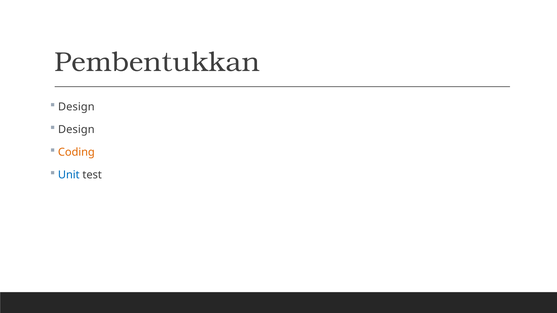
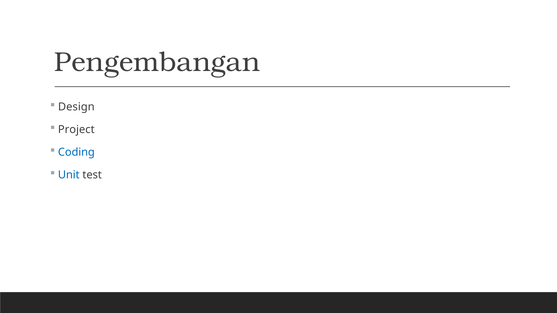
Pembentukkan: Pembentukkan -> Pengembangan
Design at (76, 130): Design -> Project
Coding colour: orange -> blue
